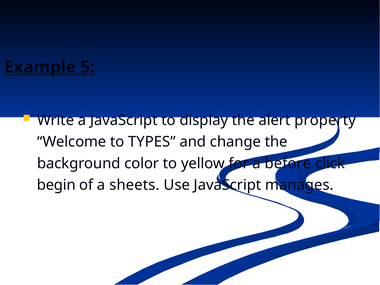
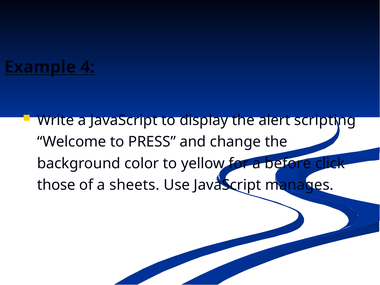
5: 5 -> 4
property: property -> scripting
TYPES: TYPES -> PRESS
begin: begin -> those
